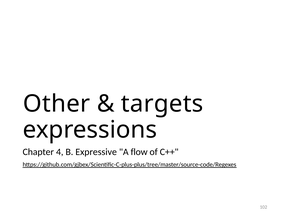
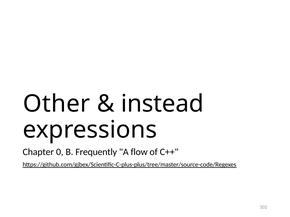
targets: targets -> instead
4: 4 -> 0
Expressive: Expressive -> Frequently
